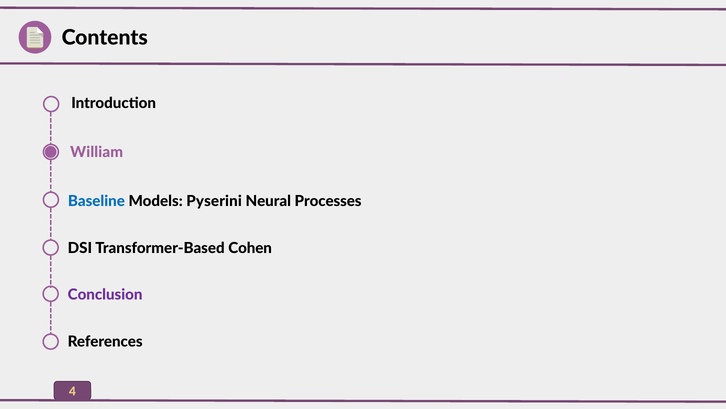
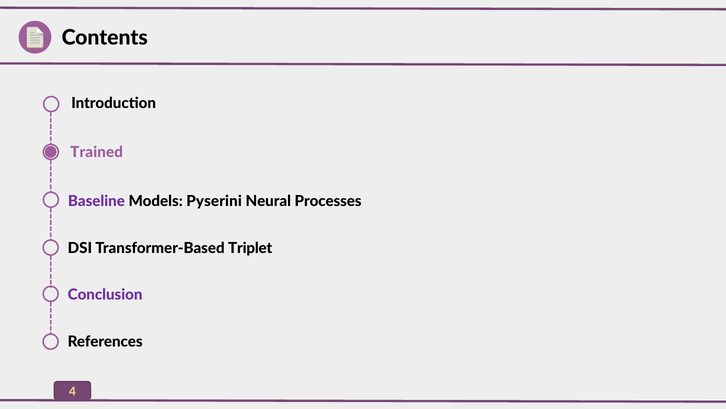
William: William -> Trained
Baseline colour: blue -> purple
Cohen: Cohen -> Triplet
